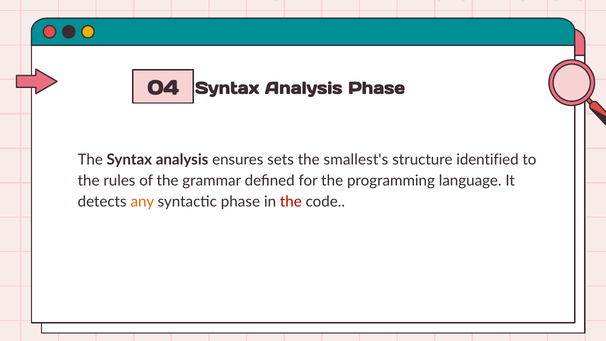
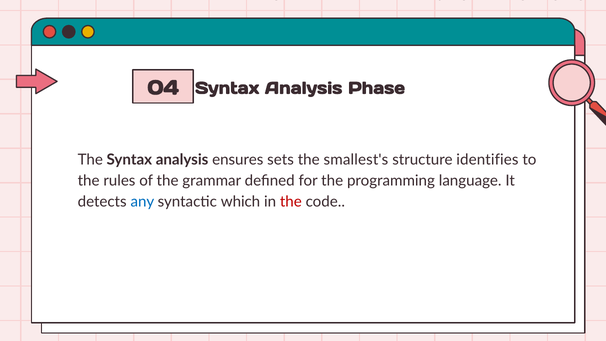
identified: identified -> identifies
any at (142, 202) colour: orange -> blue
syntactic phase: phase -> which
